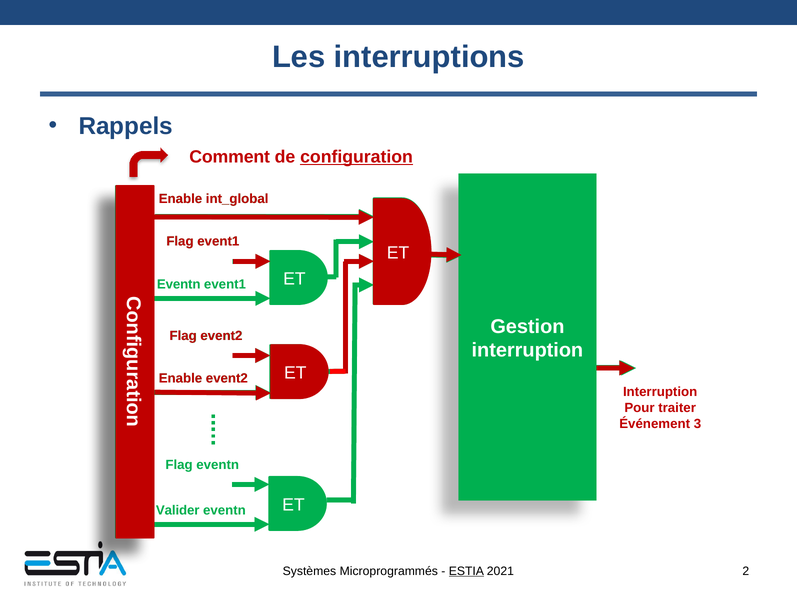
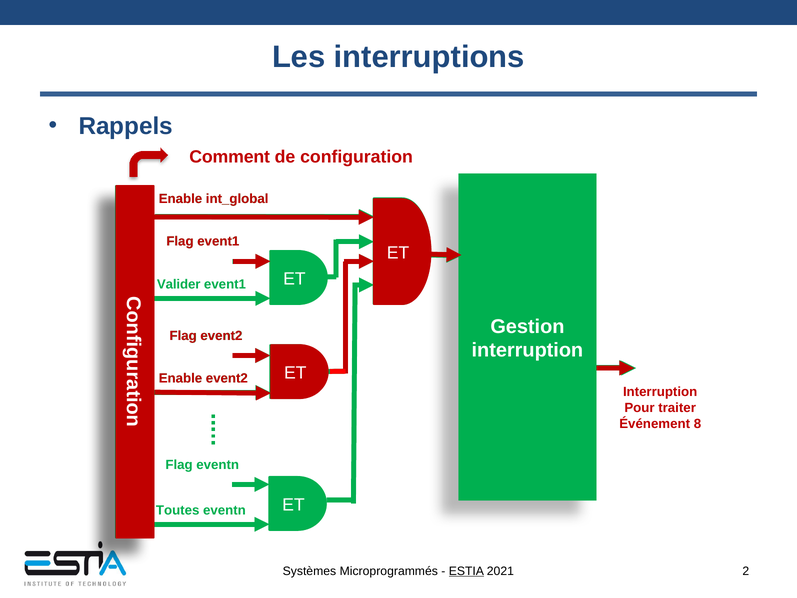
configuration underline: present -> none
Eventn at (179, 284): Eventn -> Valider
3: 3 -> 8
Valider: Valider -> Toutes
